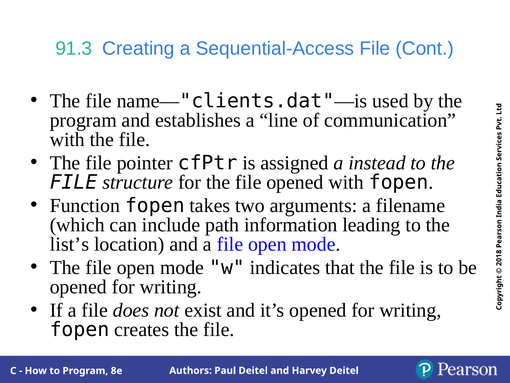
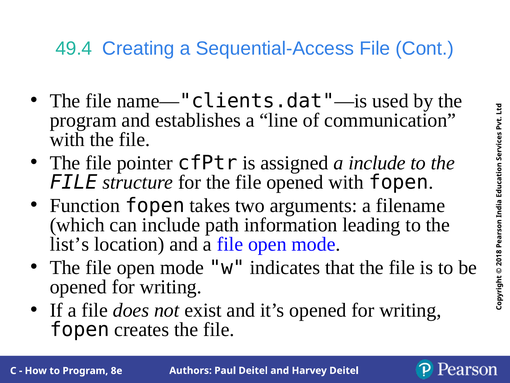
91.3: 91.3 -> 49.4
a instead: instead -> include
